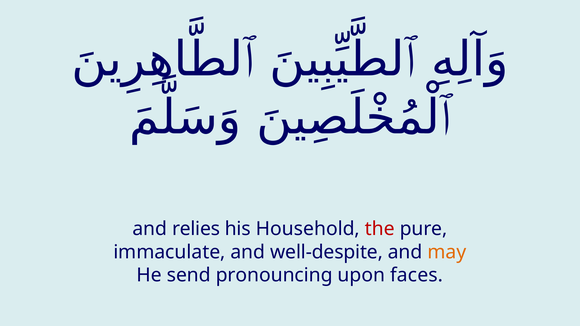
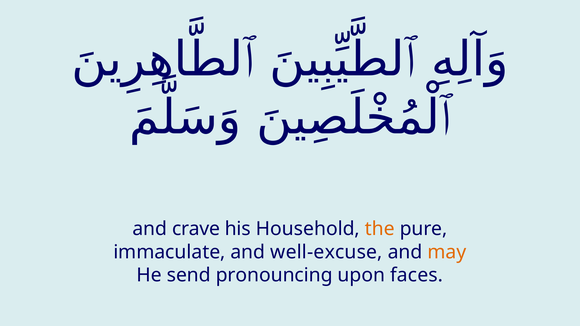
relies: relies -> crave
the colour: red -> orange
well-despite: well-despite -> well-excuse
